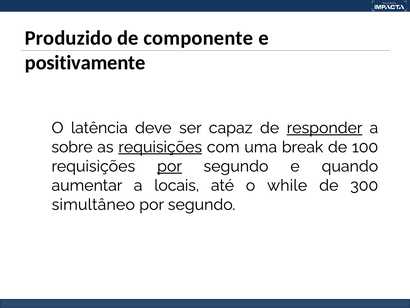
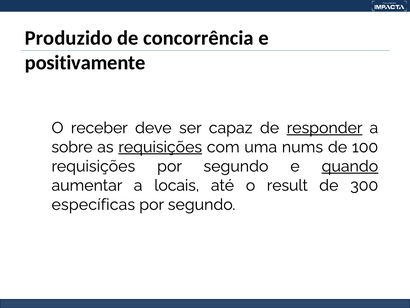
componente: componente -> concorrência
latência: latência -> receber
break: break -> nums
por at (170, 166) underline: present -> none
quando underline: none -> present
while: while -> result
simultâneo: simultâneo -> específicas
